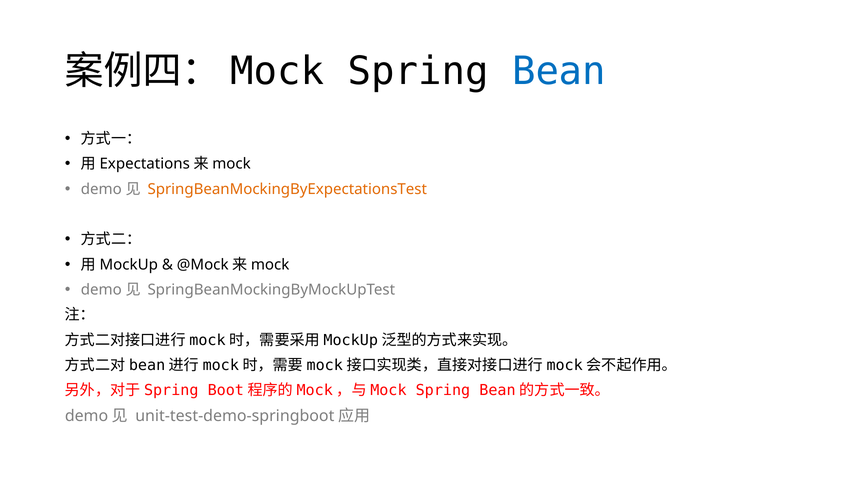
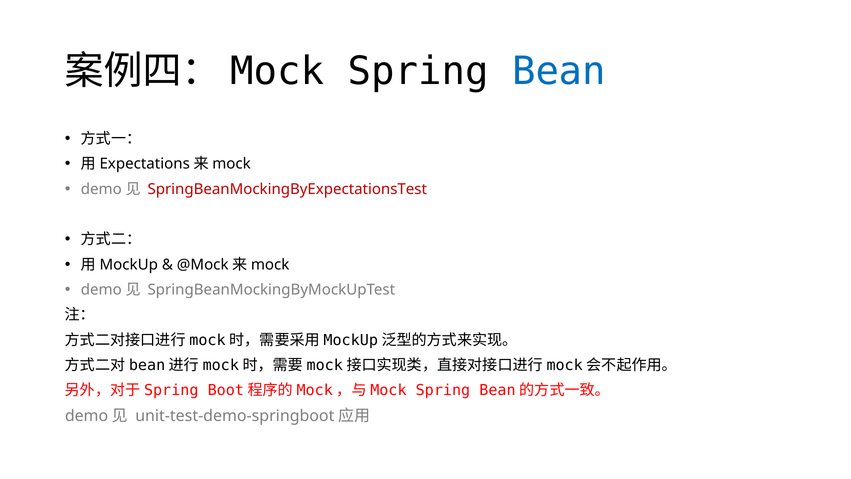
SpringBeanMockingByExpectationsTest colour: orange -> red
